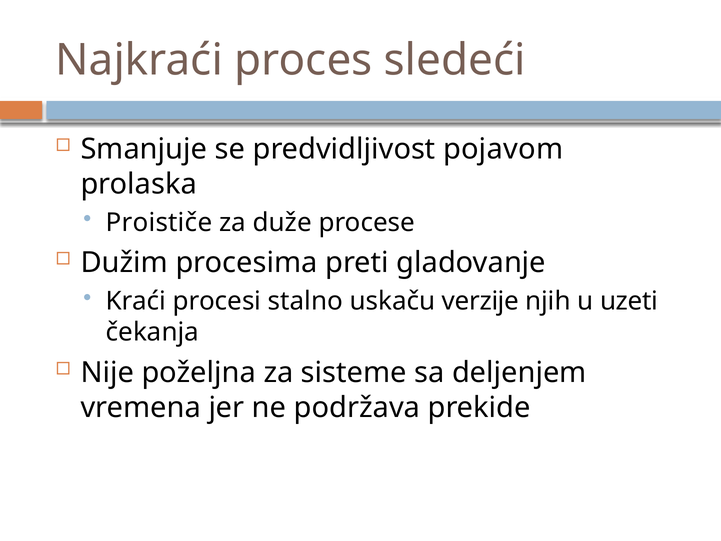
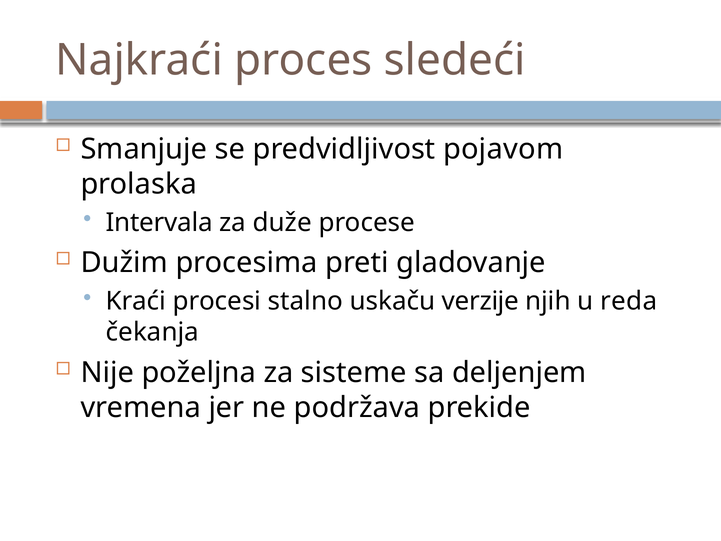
Proističe: Proističe -> Intervala
uzeti: uzeti -> reda
